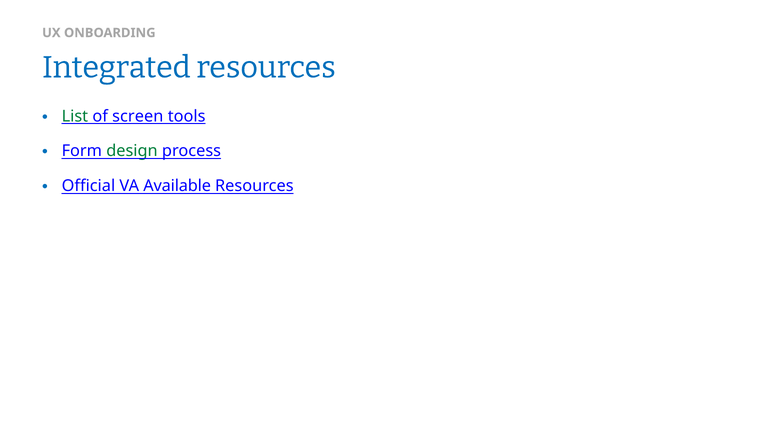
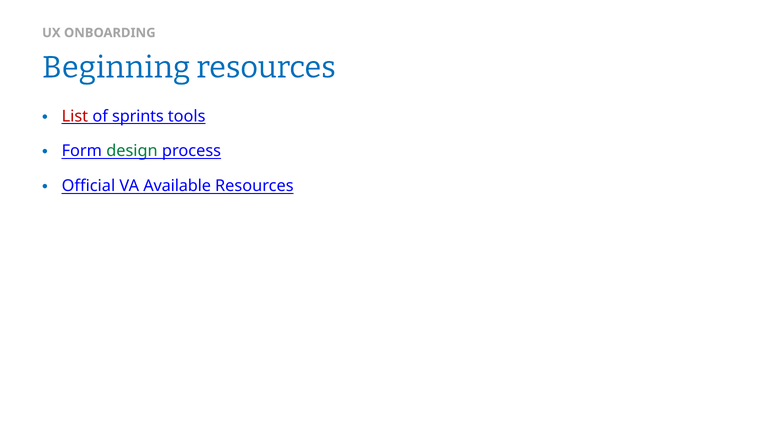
Integrated: Integrated -> Beginning
List colour: green -> red
screen: screen -> sprints
